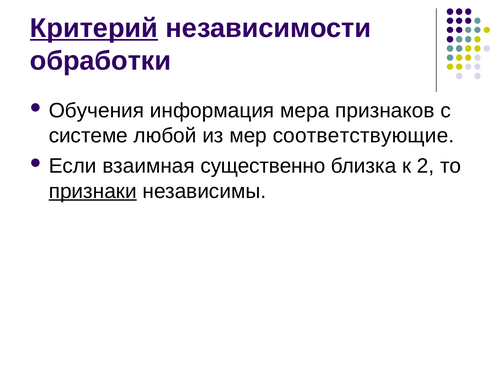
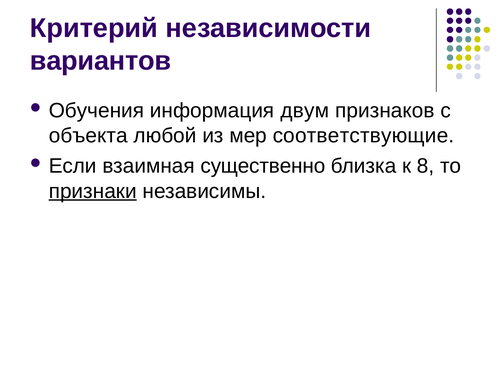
Критерий underline: present -> none
обработки: обработки -> вариантов
мера: мера -> двум
системе: системе -> объекта
2: 2 -> 8
